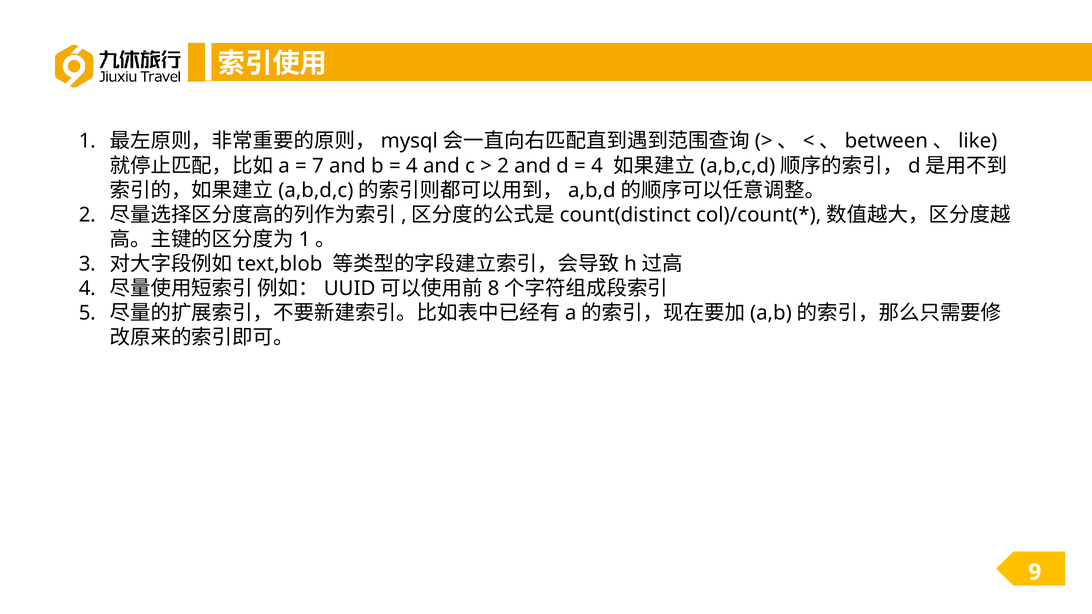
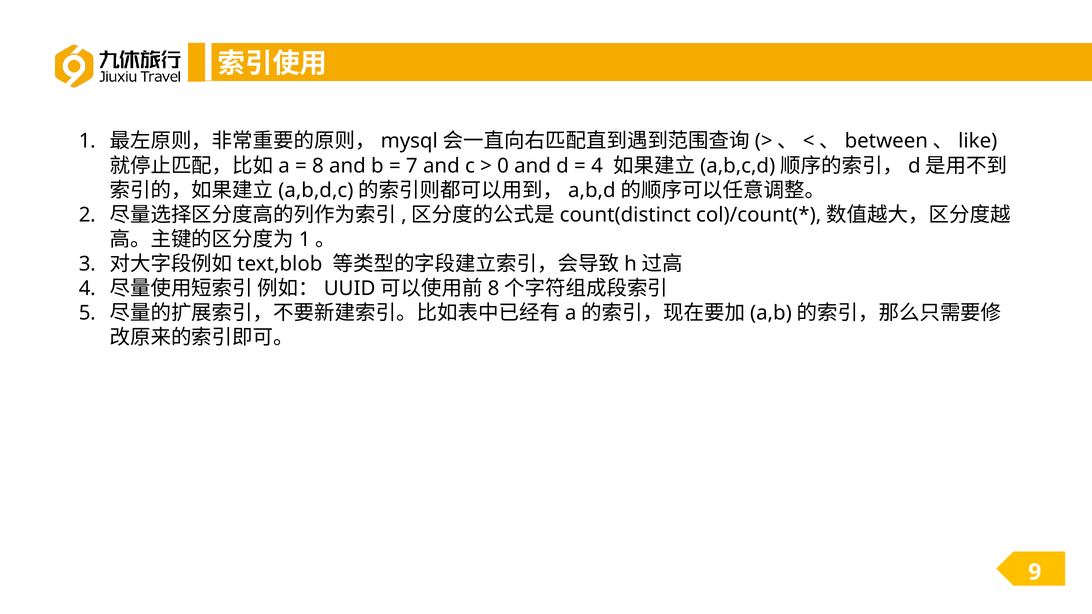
7: 7 -> 8
4 at (412, 166): 4 -> 7
2 at (503, 166): 2 -> 0
